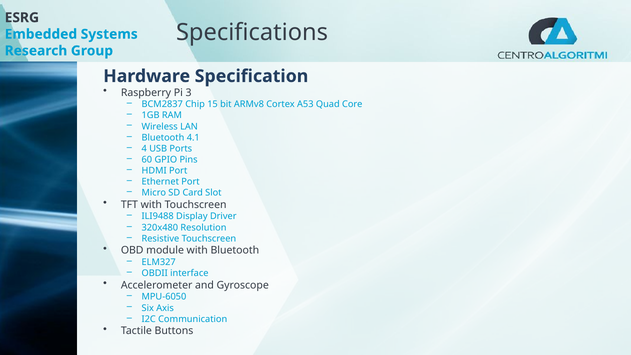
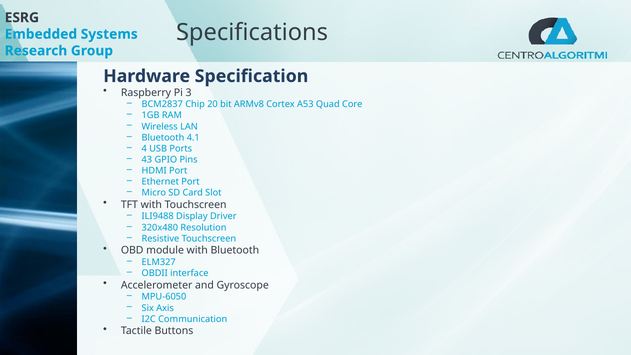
15: 15 -> 20
60: 60 -> 43
